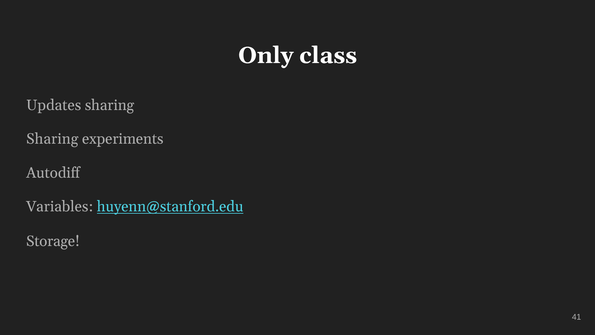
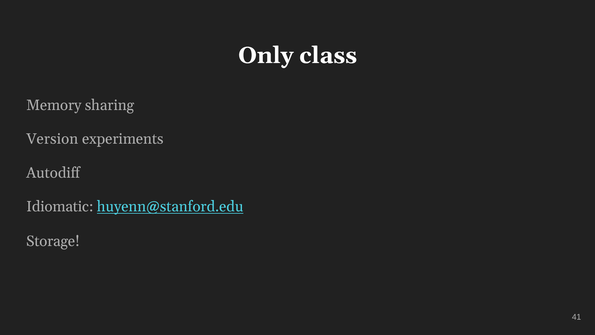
Updates: Updates -> Memory
Sharing at (52, 139): Sharing -> Version
Variables: Variables -> Idiomatic
